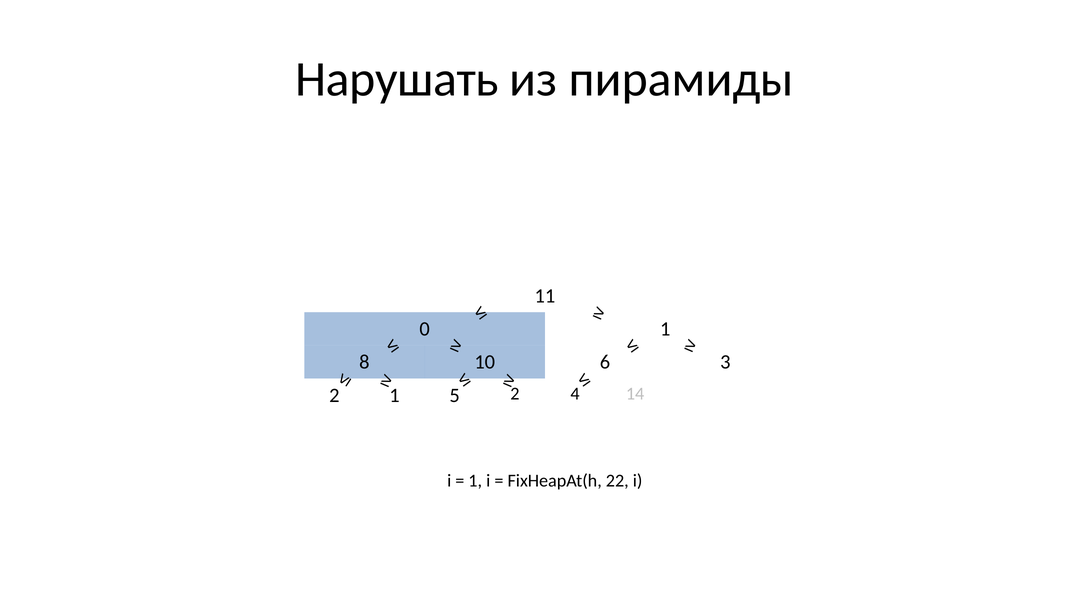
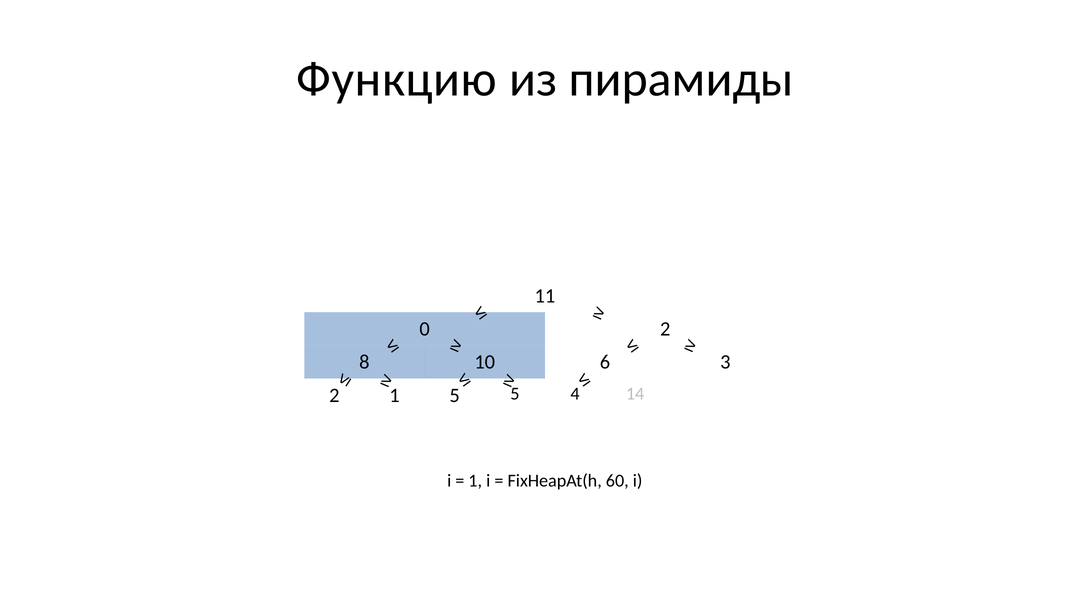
Нарушать: Нарушать -> Функцию
0 1: 1 -> 2
5 2: 2 -> 5
22: 22 -> 60
